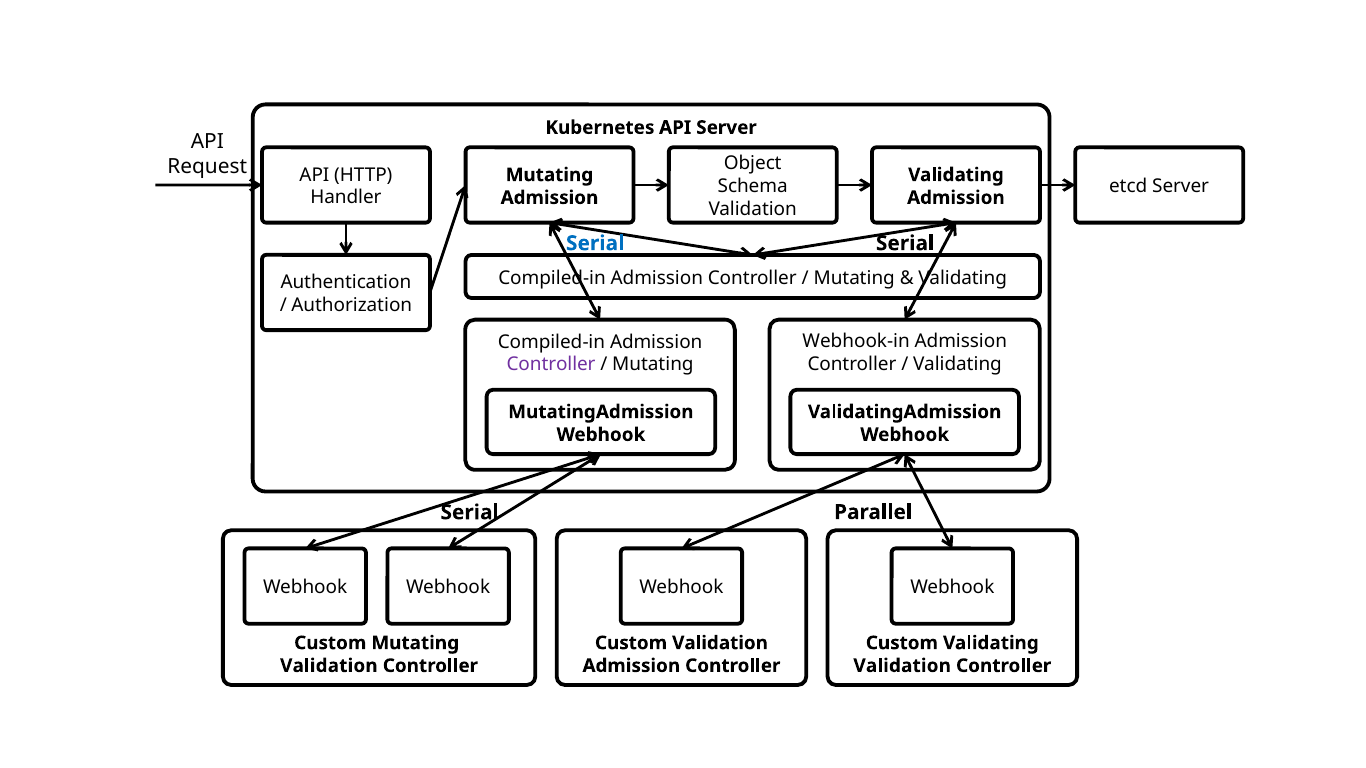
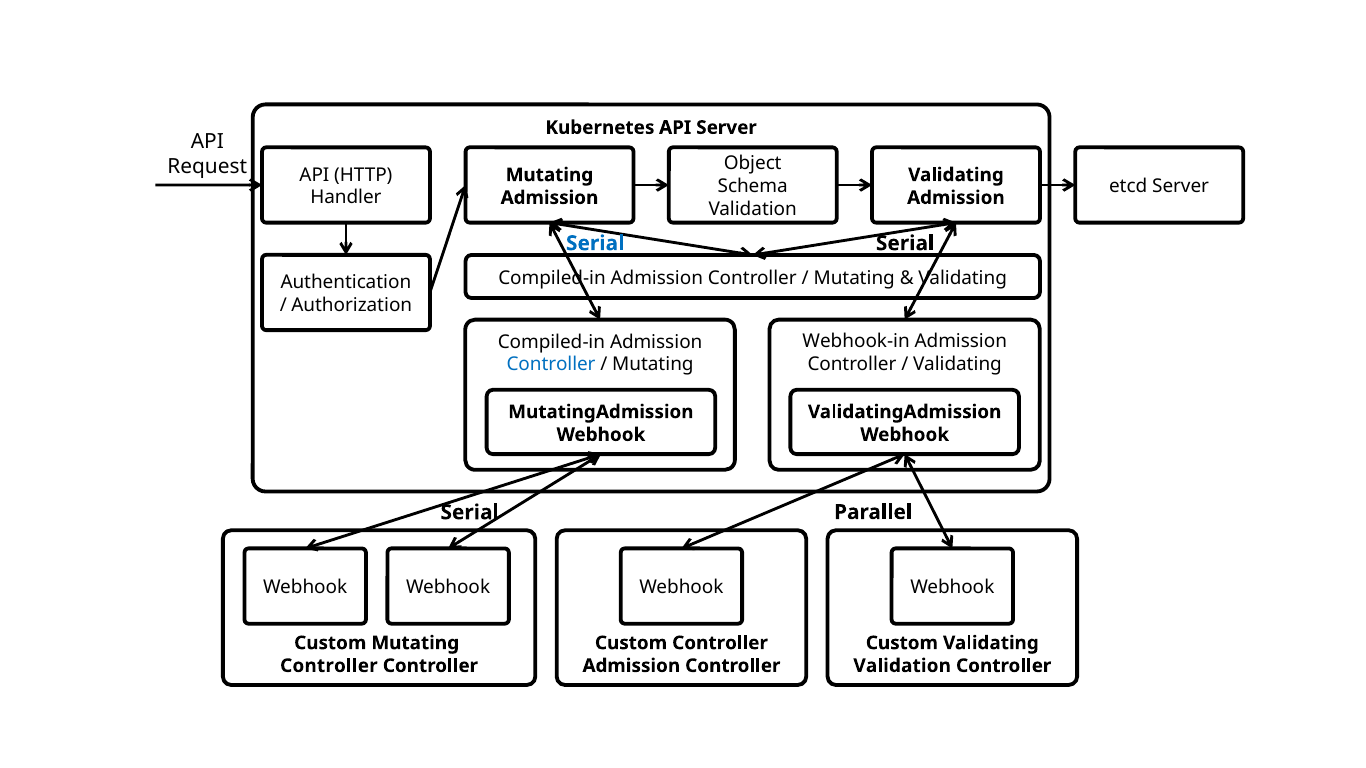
Controller at (551, 365) colour: purple -> blue
Custom Validation: Validation -> Controller
Validation at (329, 666): Validation -> Controller
